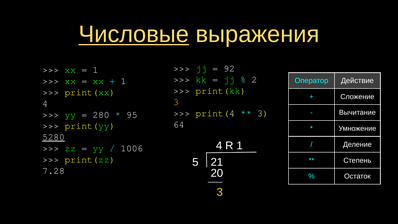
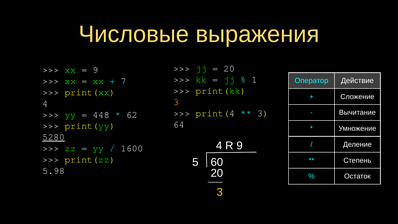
Числовые underline: present -> none
92 at (229, 68): 92 -> 20
1 at (95, 70): 1 -> 9
2: 2 -> 1
1 at (123, 81): 1 -> 7
280: 280 -> 448
95: 95 -> 62
R 1: 1 -> 9
1006: 1006 -> 1600
21: 21 -> 60
7.28: 7.28 -> 5.98
